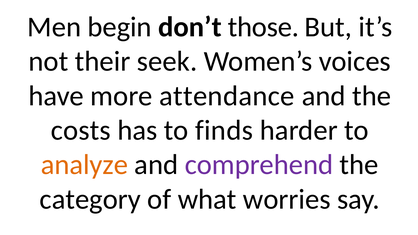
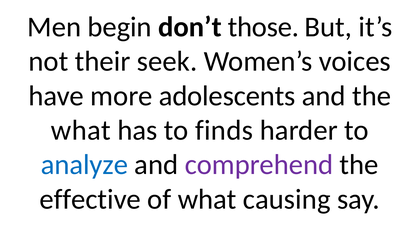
attendance: attendance -> adolescents
costs at (81, 130): costs -> what
analyze colour: orange -> blue
category: category -> effective
worries: worries -> causing
